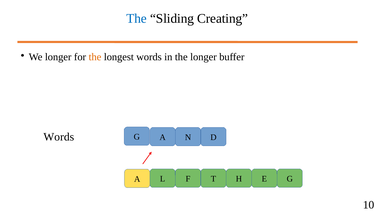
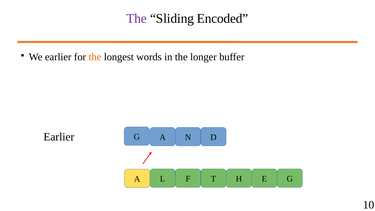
The at (137, 18) colour: blue -> purple
Creating: Creating -> Encoded
We longer: longer -> earlier
Words at (59, 137): Words -> Earlier
